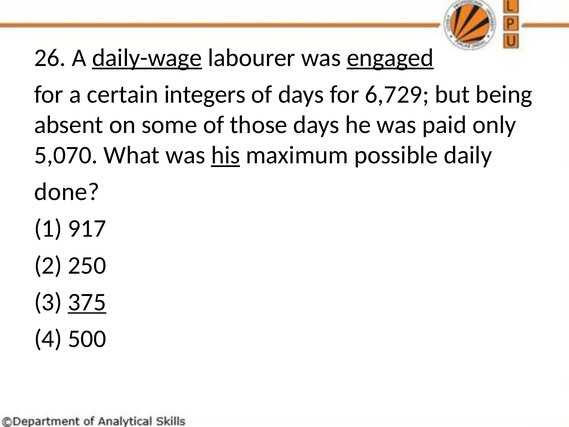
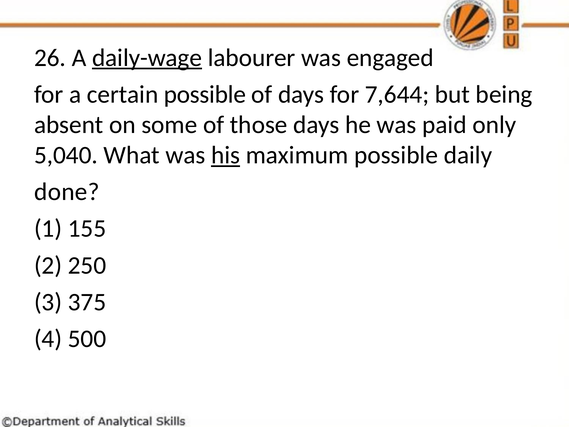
engaged underline: present -> none
certain integers: integers -> possible
6,729: 6,729 -> 7,644
5,070: 5,070 -> 5,040
917: 917 -> 155
375 underline: present -> none
